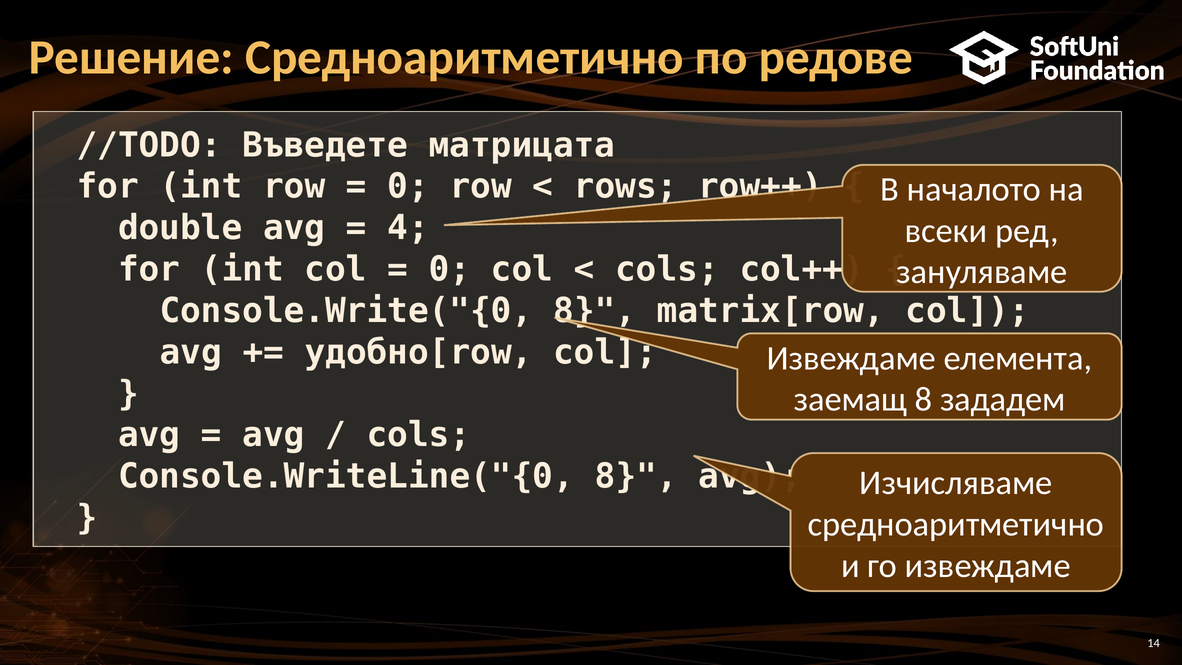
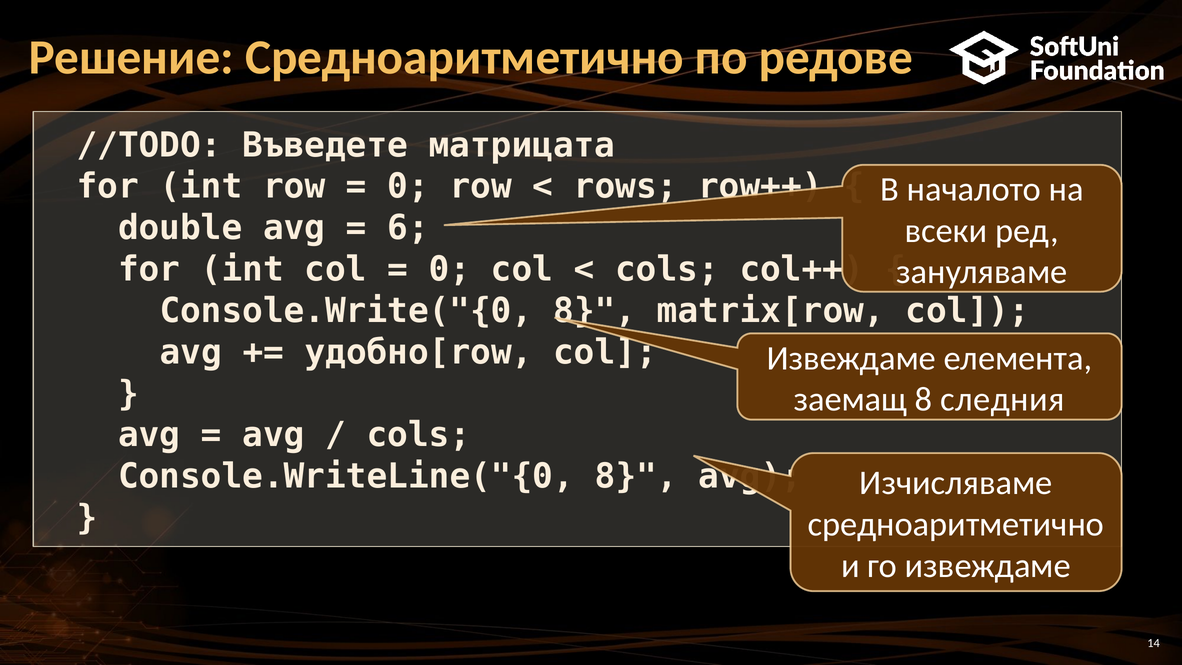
4: 4 -> 6
зададем: зададем -> следния
